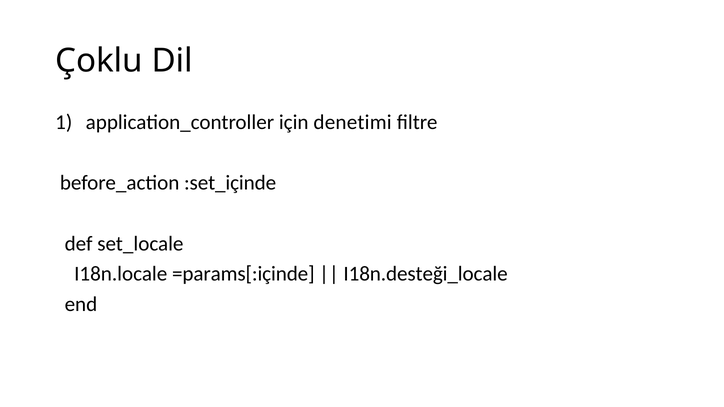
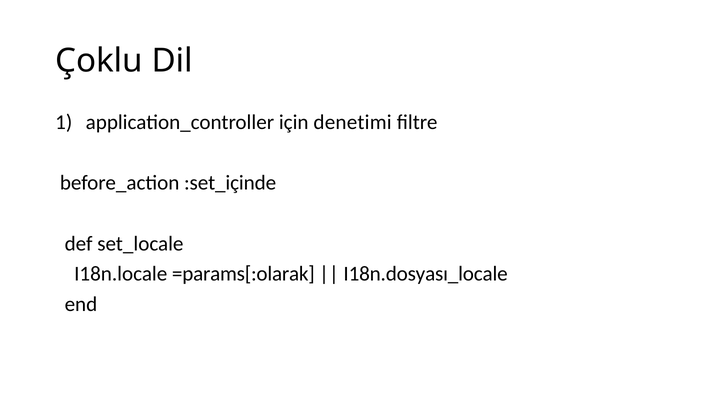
=params[:içinde: =params[:içinde -> =params[:olarak
I18n.desteği_locale: I18n.desteği_locale -> I18n.dosyası_locale
